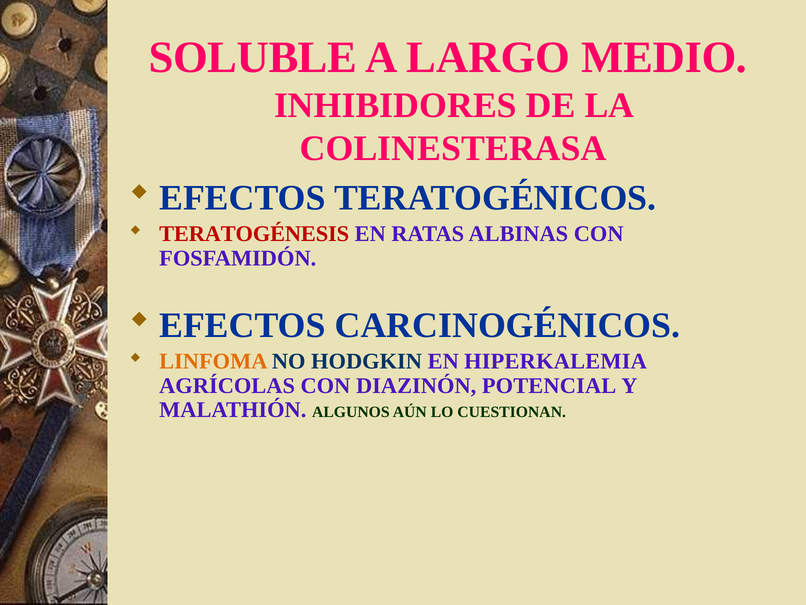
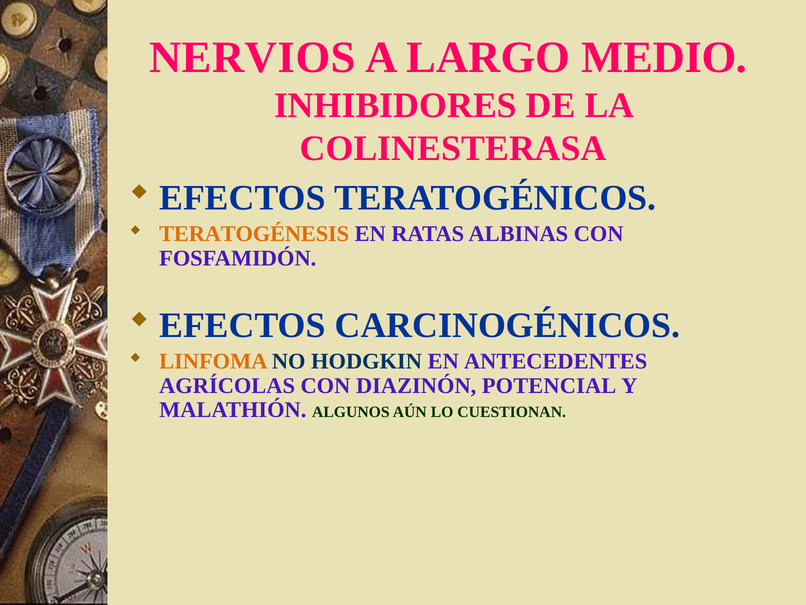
SOLUBLE: SOLUBLE -> NERVIOS
TERATOGÉNESIS colour: red -> orange
HIPERKALEMIA: HIPERKALEMIA -> ANTECEDENTES
